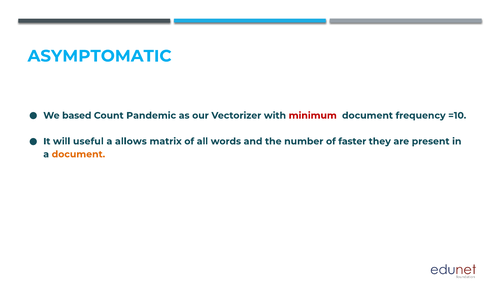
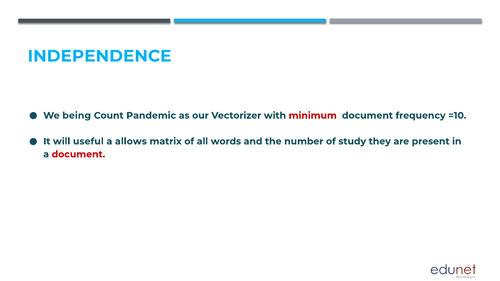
ASYMPTOMATIC: ASYMPTOMATIC -> INDEPENDENCE
based: based -> being
faster: faster -> study
document at (78, 154) colour: orange -> red
